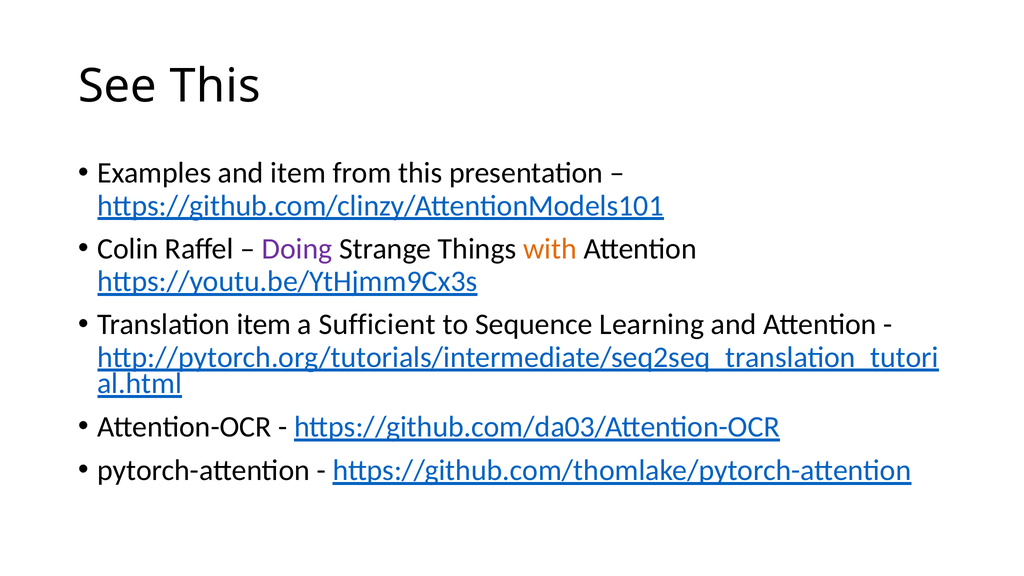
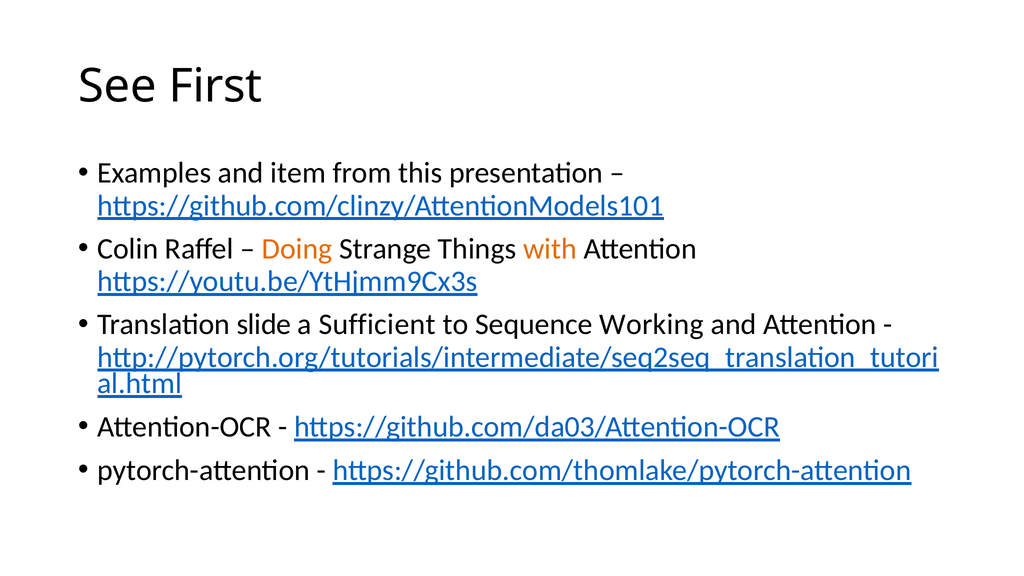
See This: This -> First
Doing colour: purple -> orange
Translation item: item -> slide
Learning: Learning -> Working
